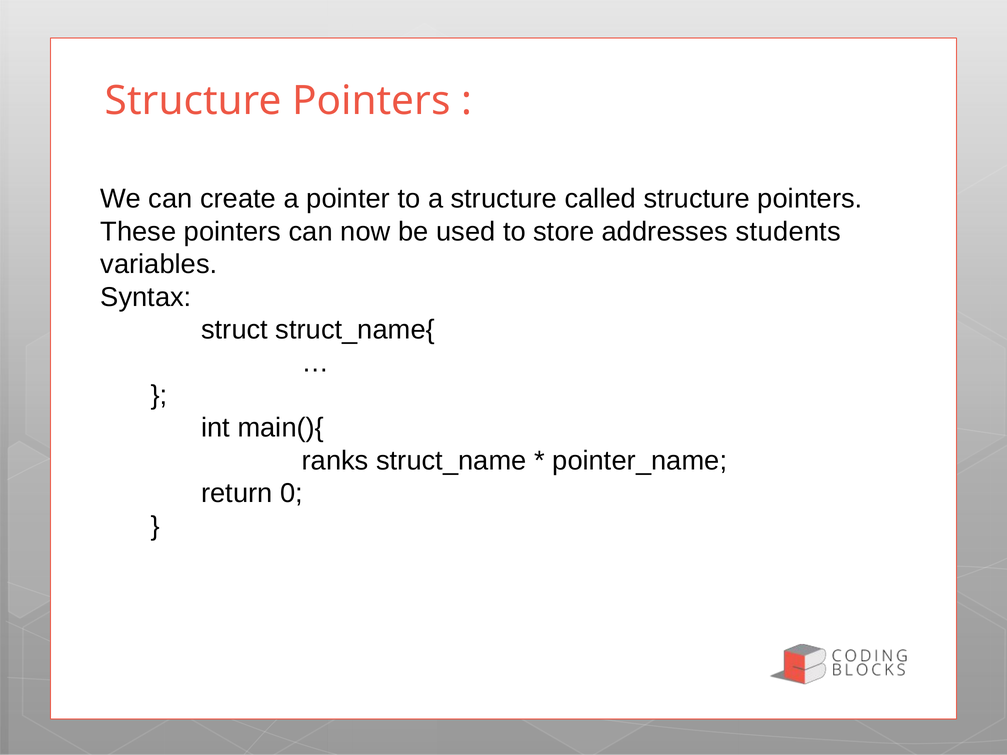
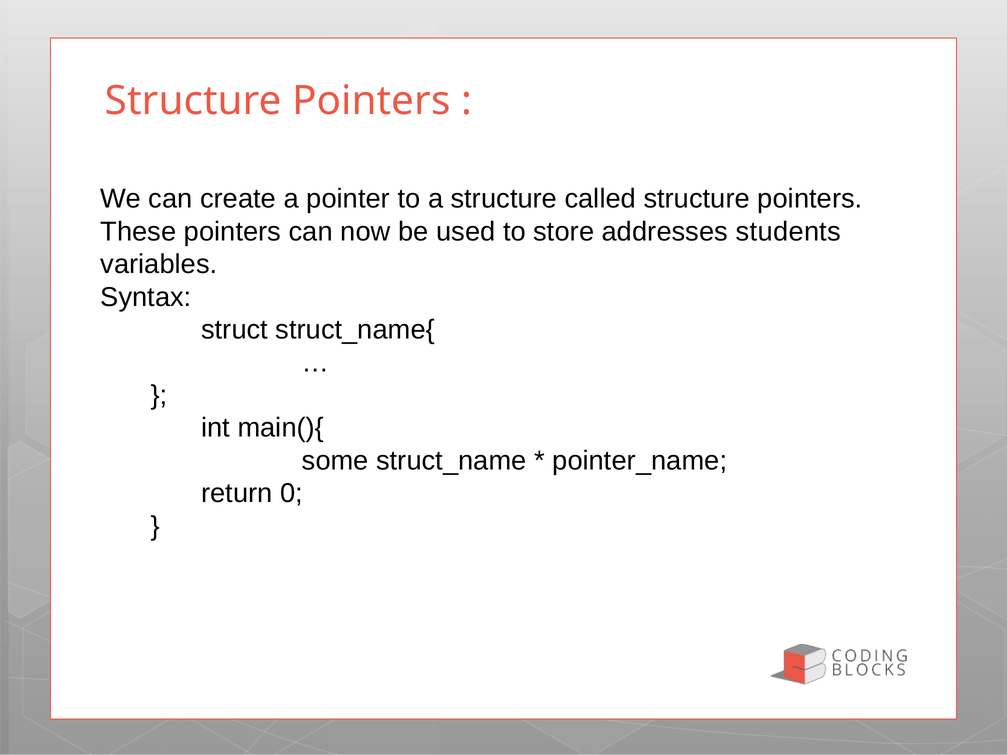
ranks: ranks -> some
